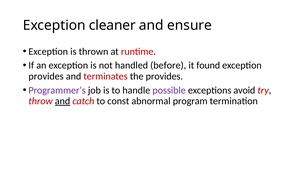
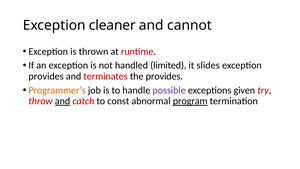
ensure: ensure -> cannot
before: before -> limited
found: found -> slides
Programmer’s colour: purple -> orange
avoid: avoid -> given
program underline: none -> present
